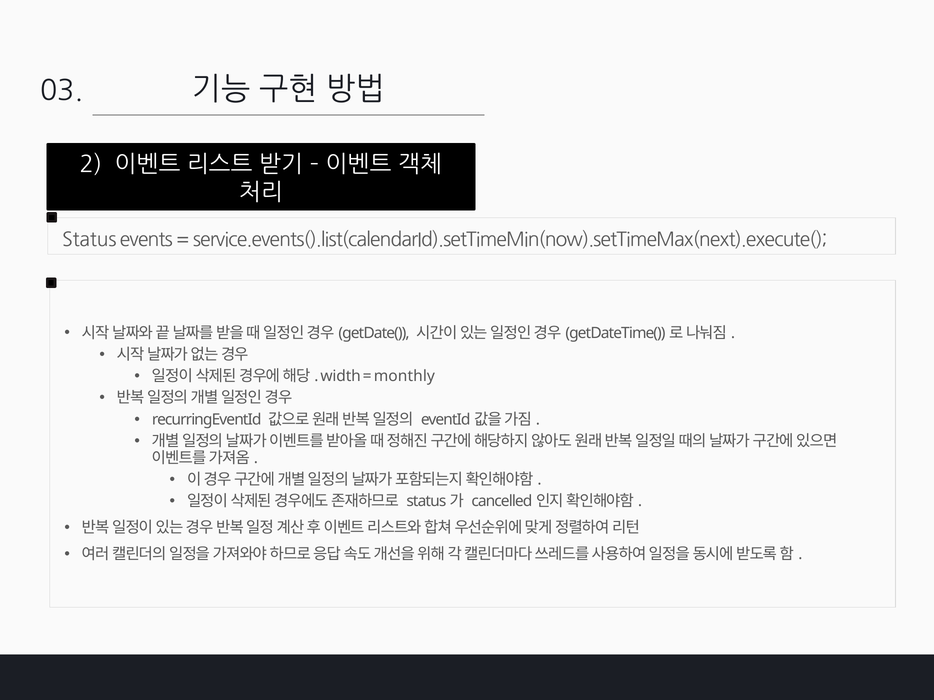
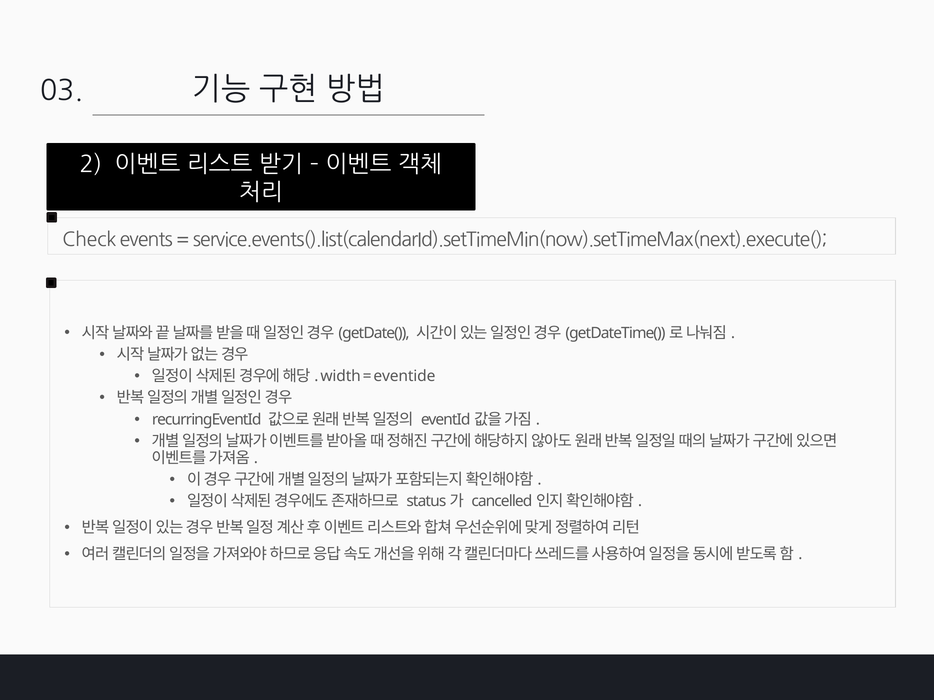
Status: Status -> Check
monthly: monthly -> eventide
